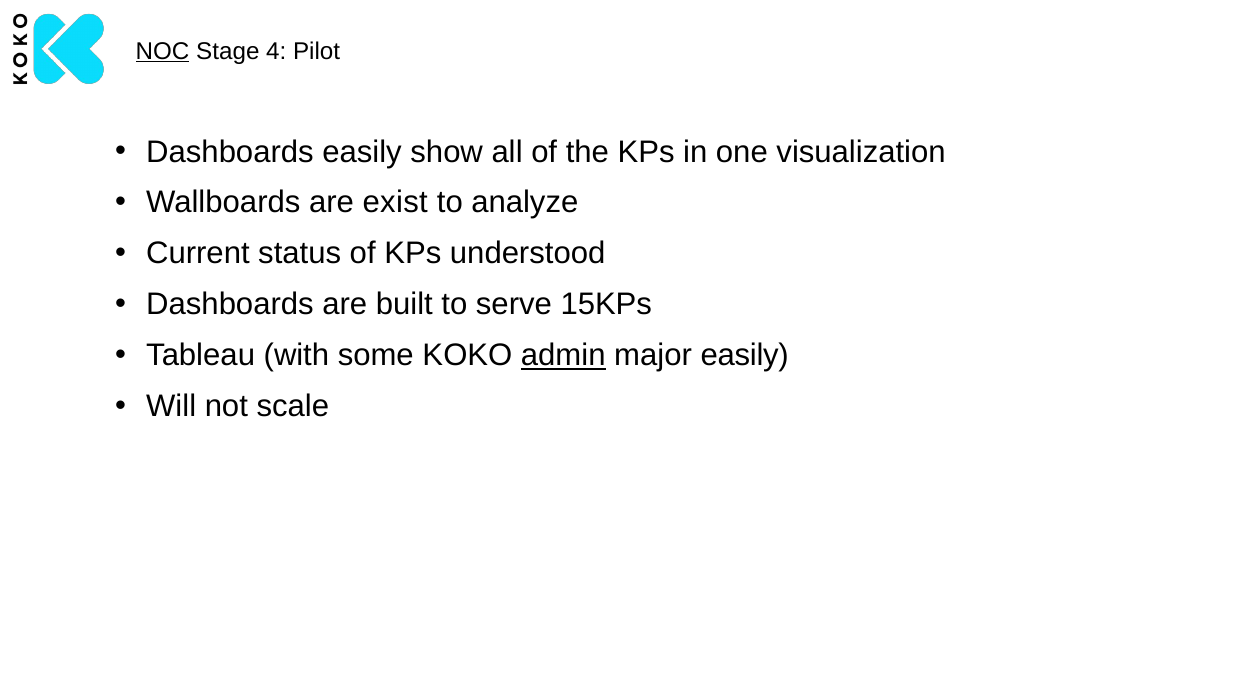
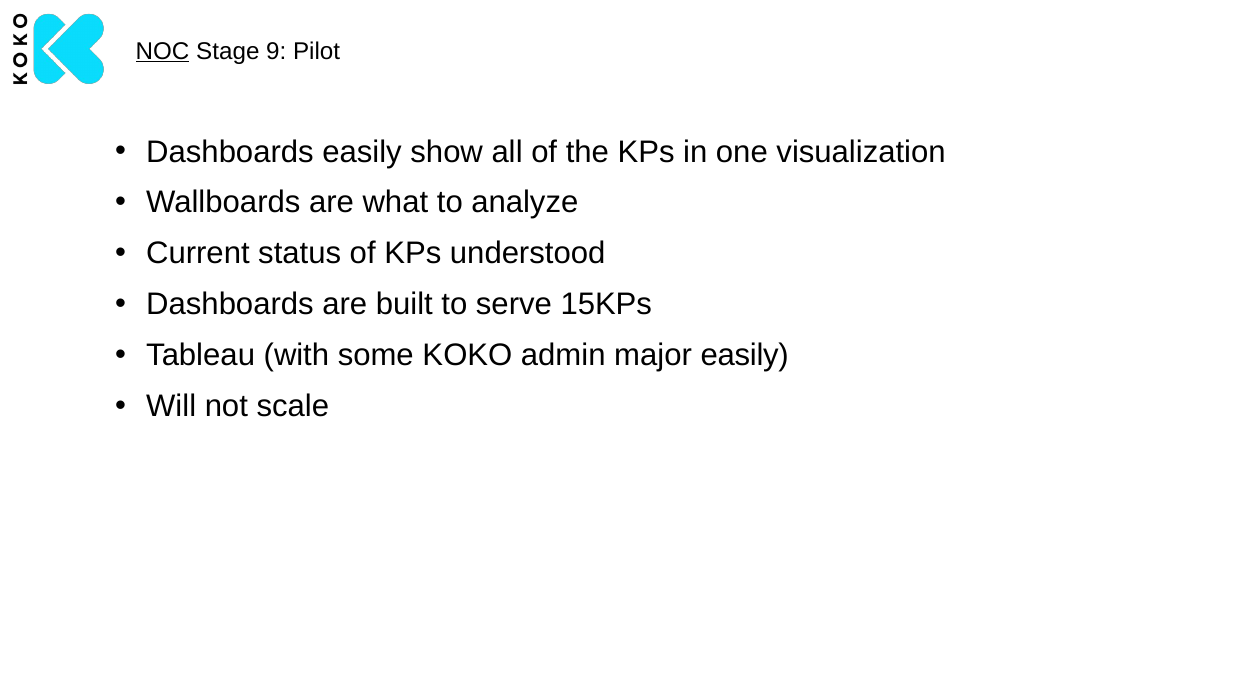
4: 4 -> 9
exist: exist -> what
admin underline: present -> none
